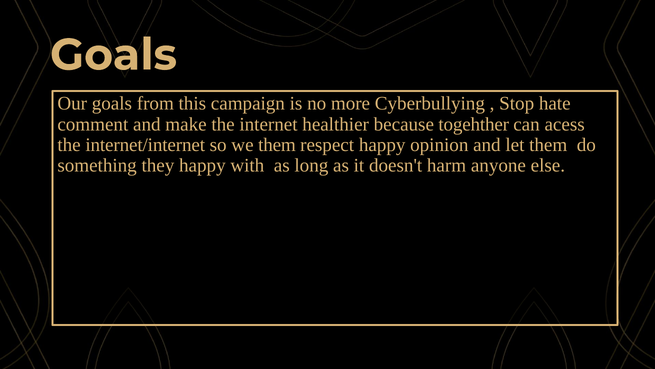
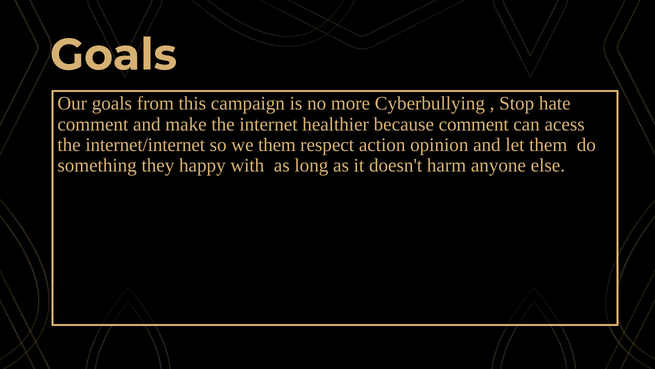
because togehther: togehther -> comment
respect happy: happy -> action
